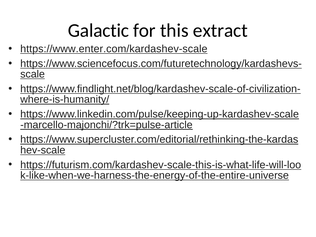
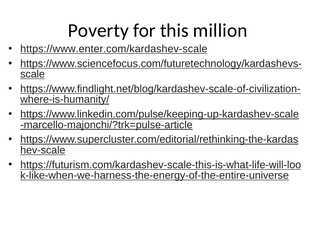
Galactic: Galactic -> Poverty
extract: extract -> million
